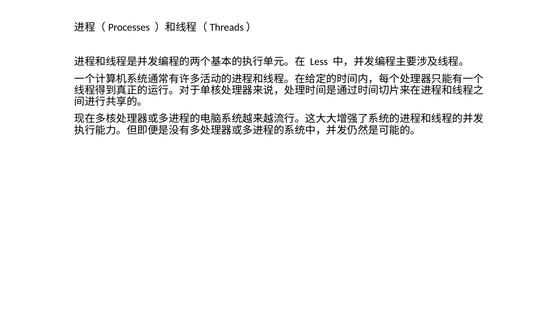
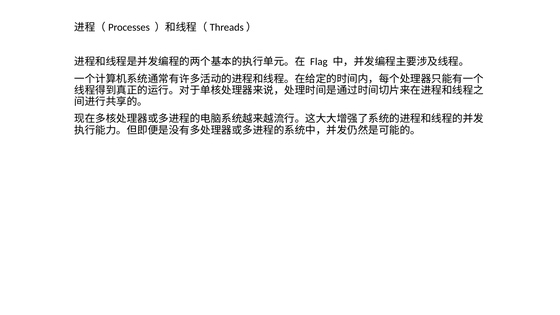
Less: Less -> Flag
